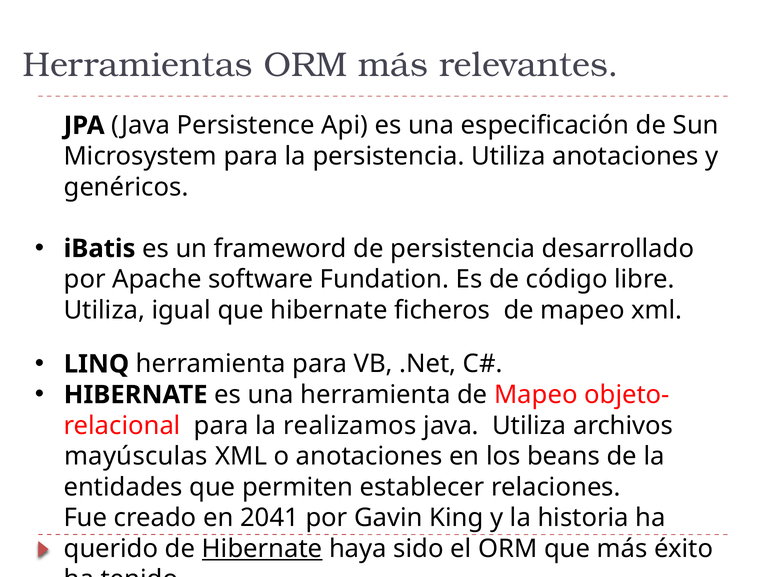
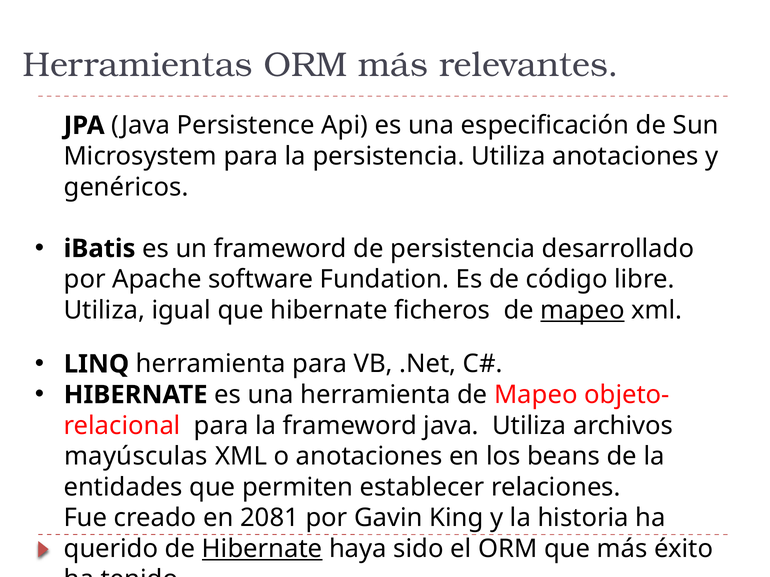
mapeo at (583, 310) underline: none -> present
la realizamos: realizamos -> frameword
2041: 2041 -> 2081
